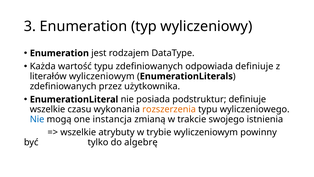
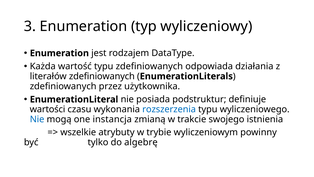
odpowiada definiuje: definiuje -> działania
literałów wyliczeniowym: wyliczeniowym -> zdefiniowanych
wszelkie at (48, 109): wszelkie -> wartości
rozszerzenia colour: orange -> blue
